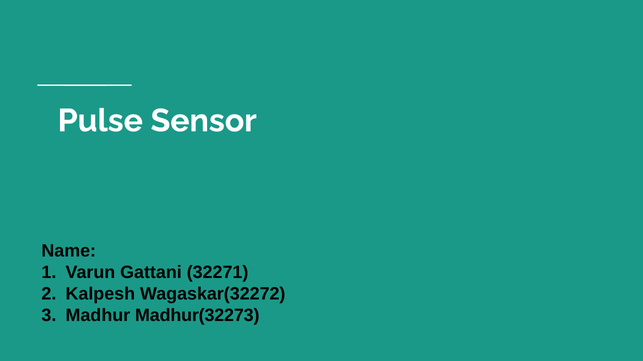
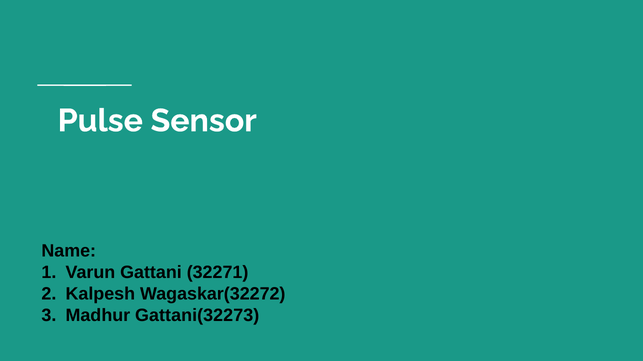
Madhur(32273: Madhur(32273 -> Gattani(32273
